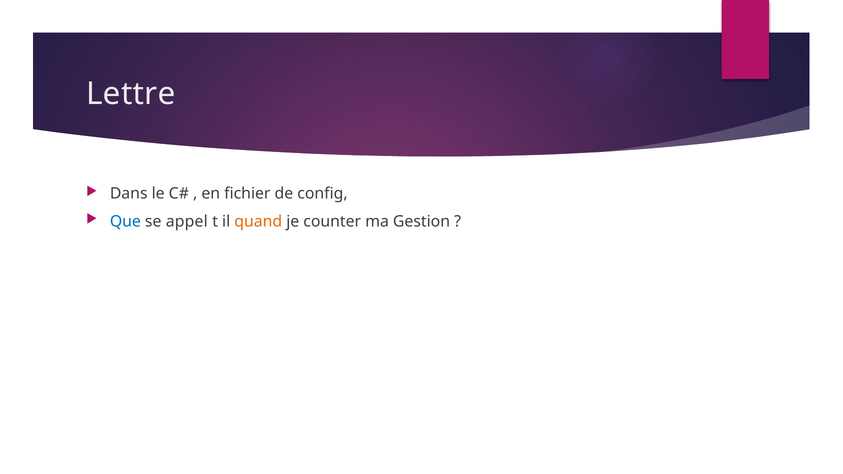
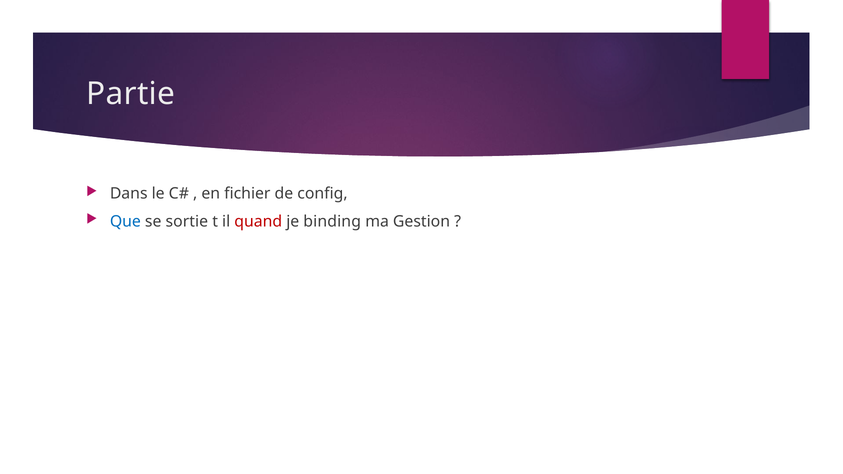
Lettre: Lettre -> Partie
appel: appel -> sortie
quand colour: orange -> red
counter: counter -> binding
